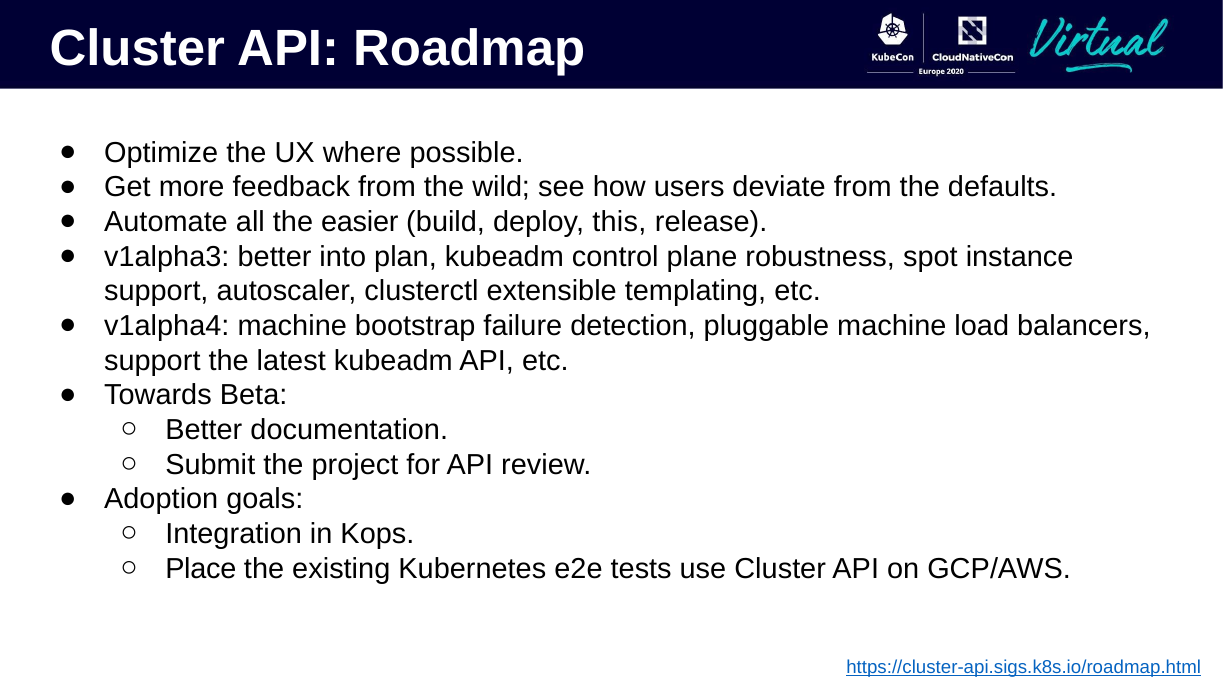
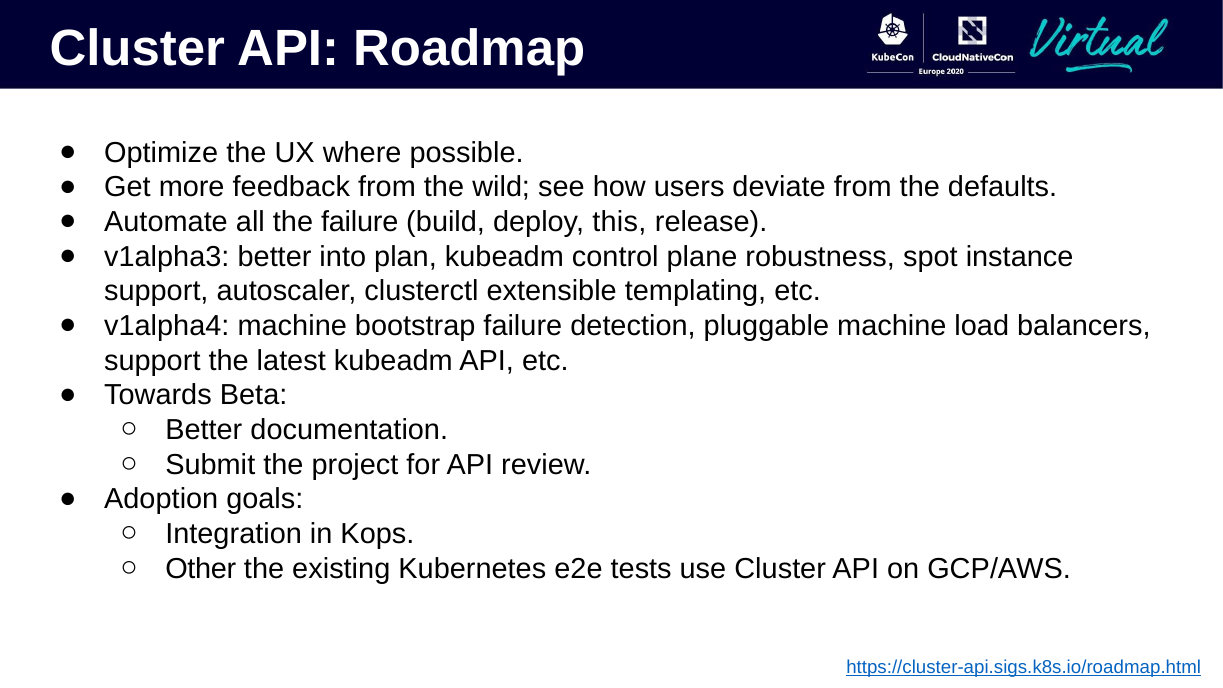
the easier: easier -> failure
Place: Place -> Other
